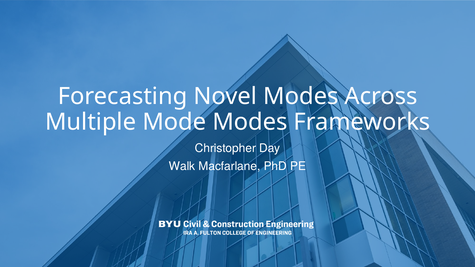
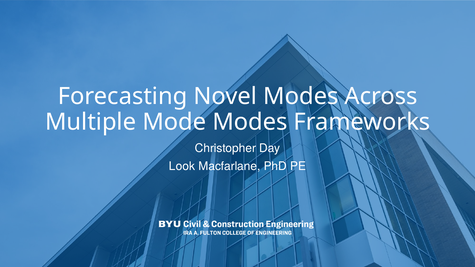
Walk: Walk -> Look
